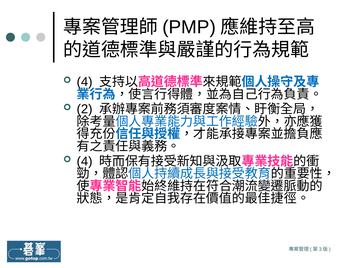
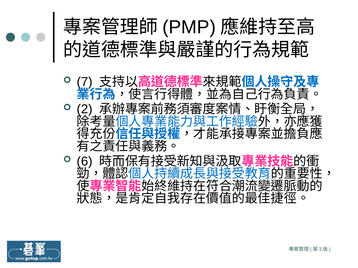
4 at (85, 82): 4 -> 7
4 at (85, 162): 4 -> 6
